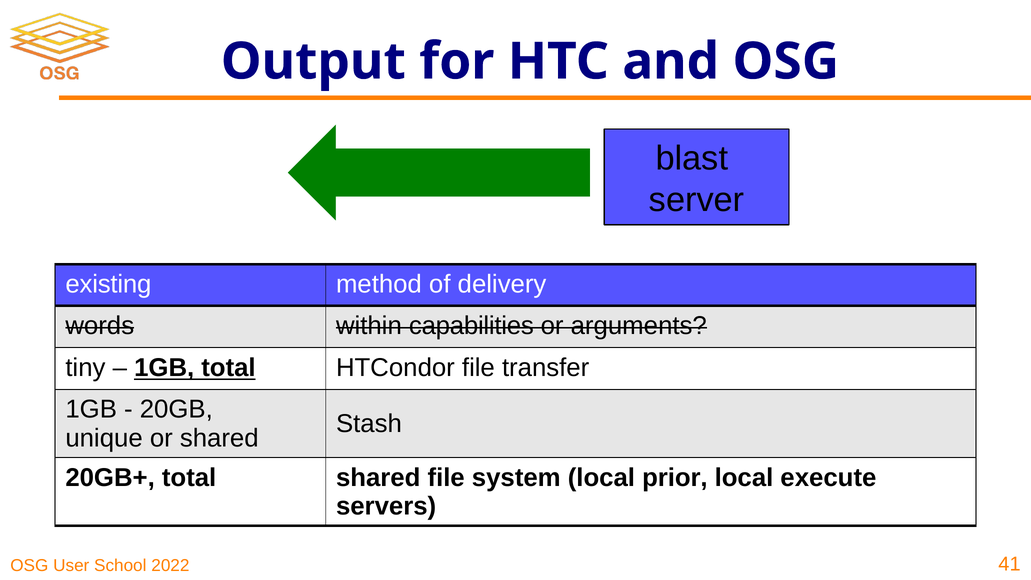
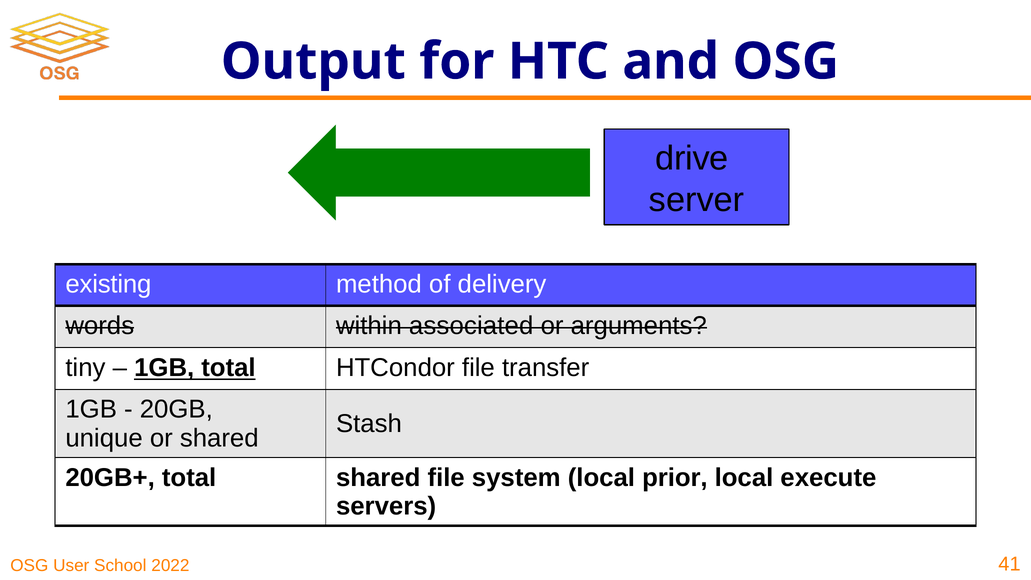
blast: blast -> drive
capabilities: capabilities -> associated
